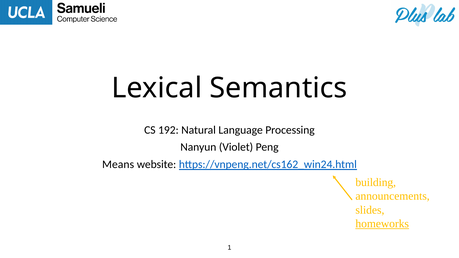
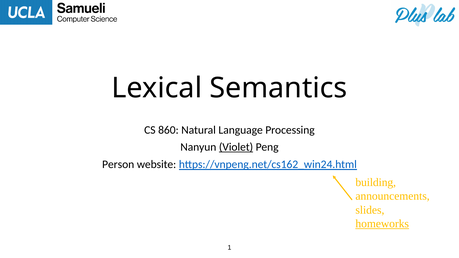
192: 192 -> 860
Violet underline: none -> present
Means: Means -> Person
